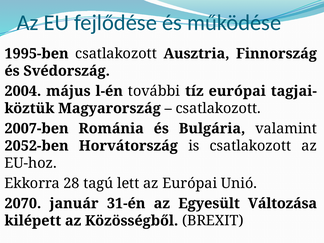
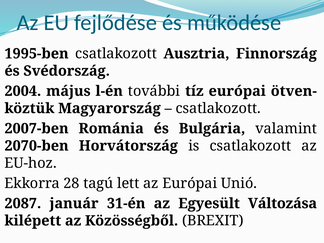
tagjai-: tagjai- -> ötven-
2052-ben: 2052-ben -> 2070-ben
2070: 2070 -> 2087
